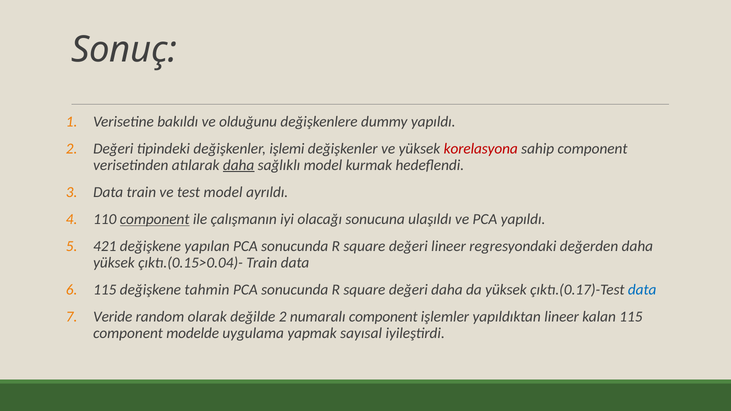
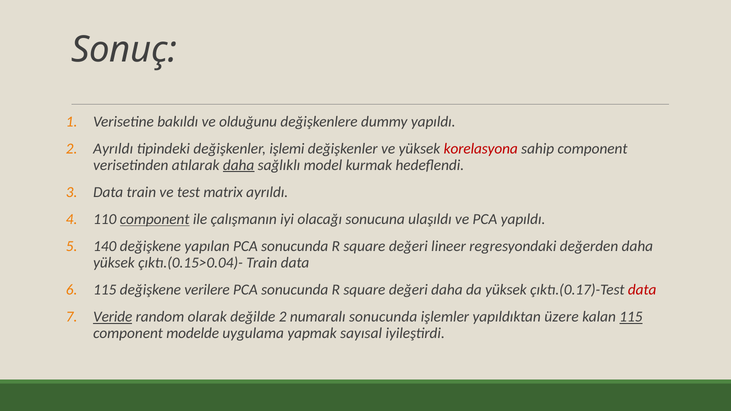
2 Değeri: Değeri -> Ayrıldı
test model: model -> matrix
421: 421 -> 140
tahmin: tahmin -> verilere
data at (642, 290) colour: blue -> red
Veride underline: none -> present
numaralı component: component -> sonucunda
yapıldıktan lineer: lineer -> üzere
115 at (631, 317) underline: none -> present
